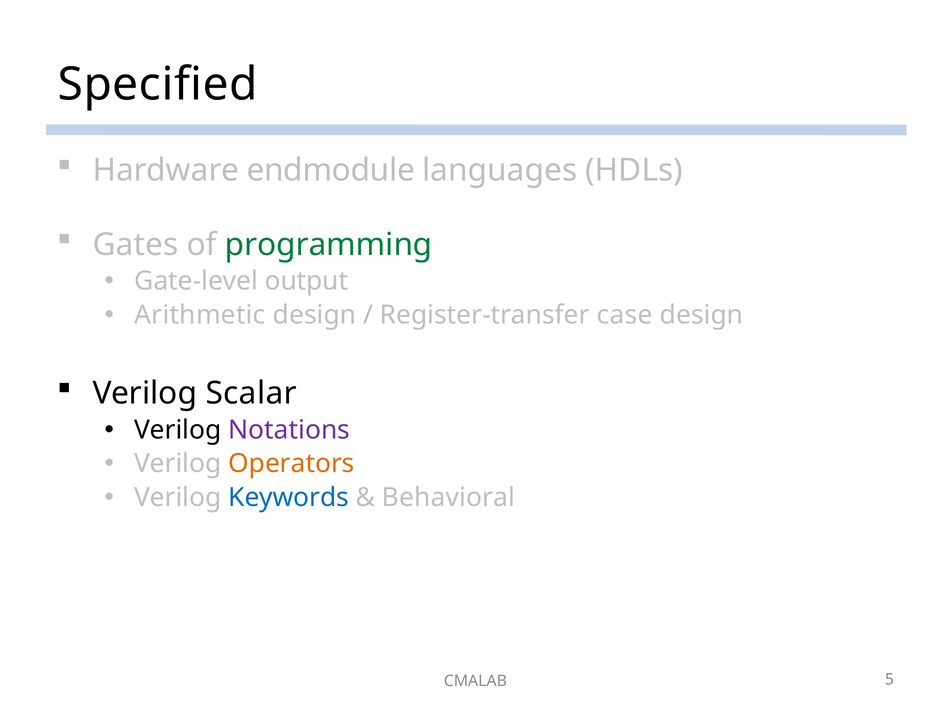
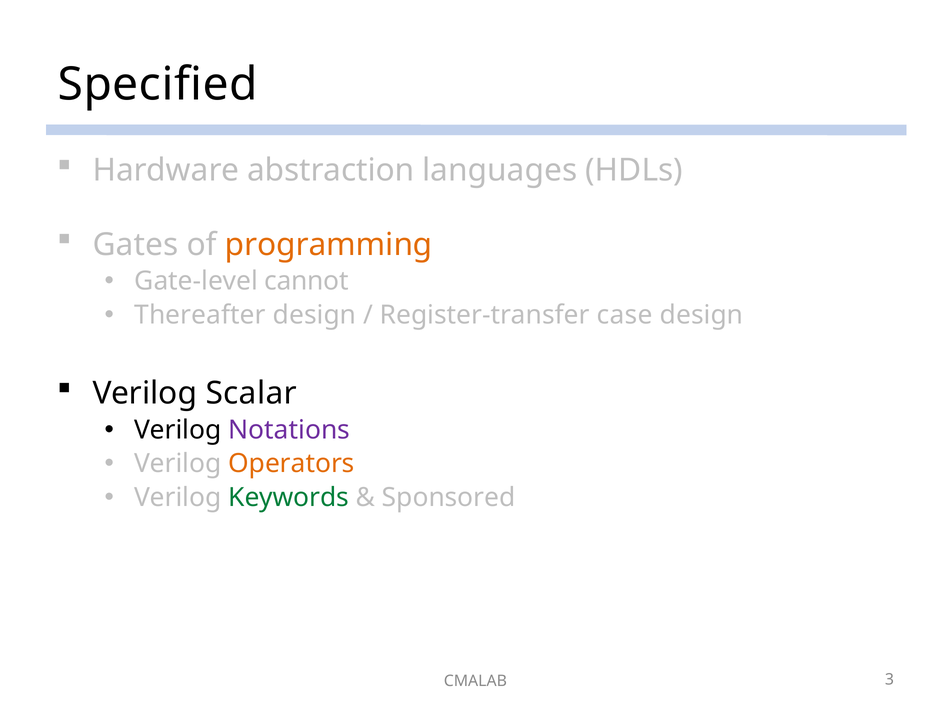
endmodule: endmodule -> abstraction
programming colour: green -> orange
output: output -> cannot
Arithmetic: Arithmetic -> Thereafter
Keywords colour: blue -> green
Behavioral: Behavioral -> Sponsored
5: 5 -> 3
